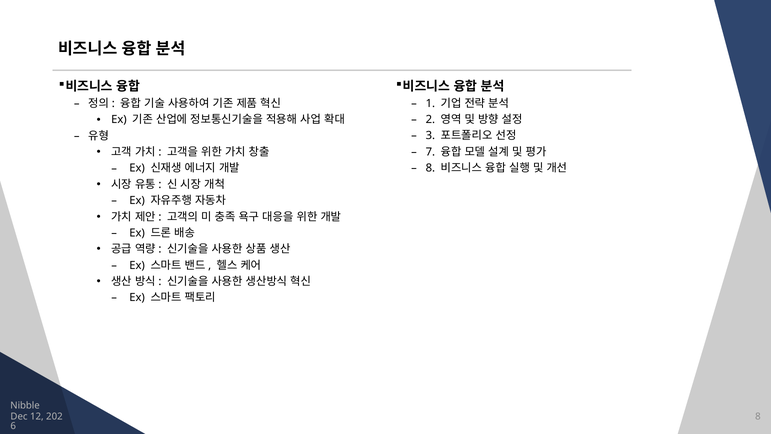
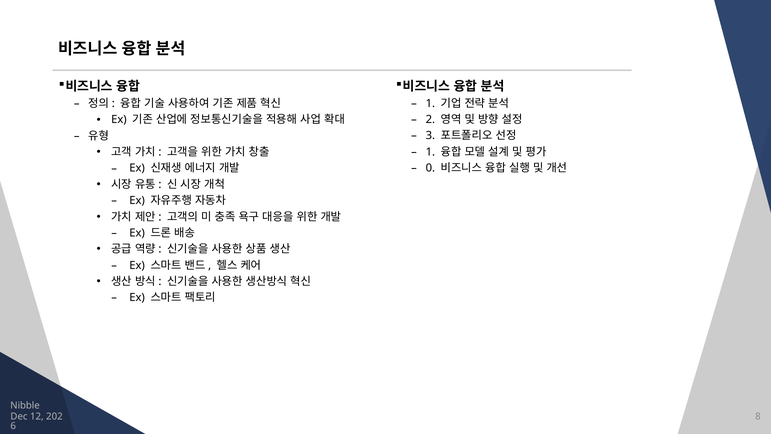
7 at (430, 152): 7 -> 1
8 at (430, 168): 8 -> 0
